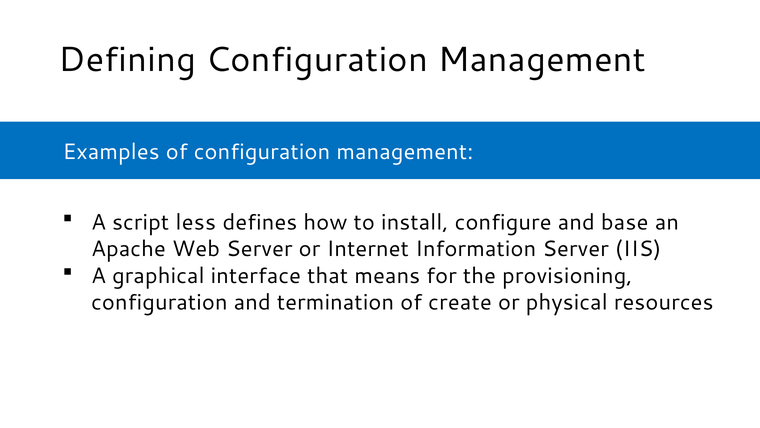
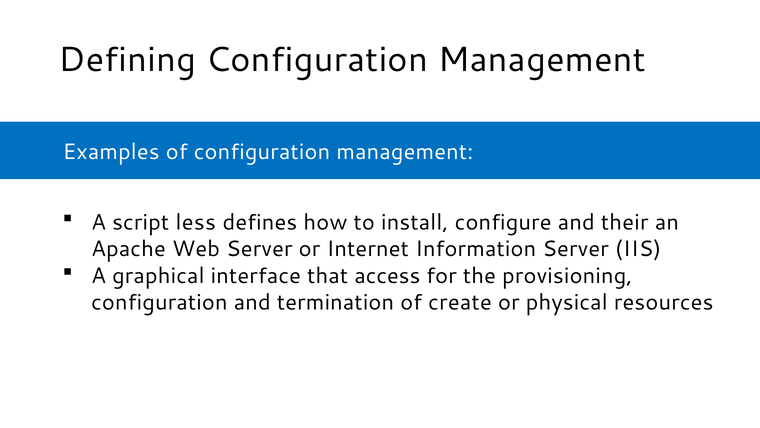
base: base -> their
means: means -> access
